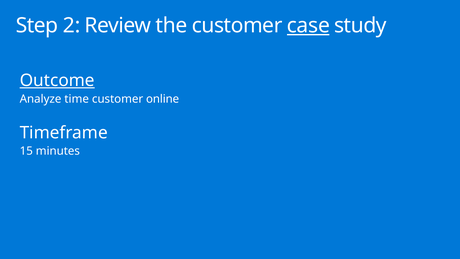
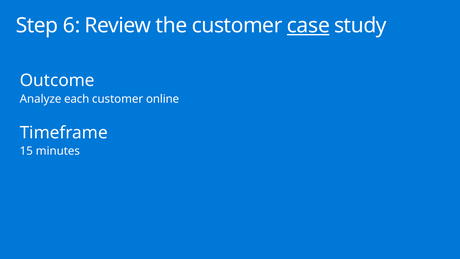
2: 2 -> 6
Outcome underline: present -> none
time: time -> each
